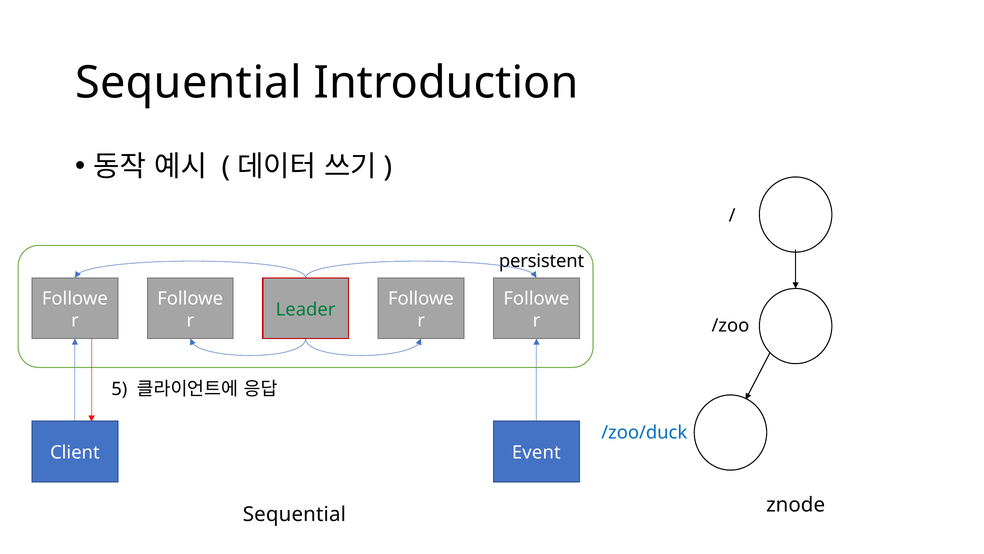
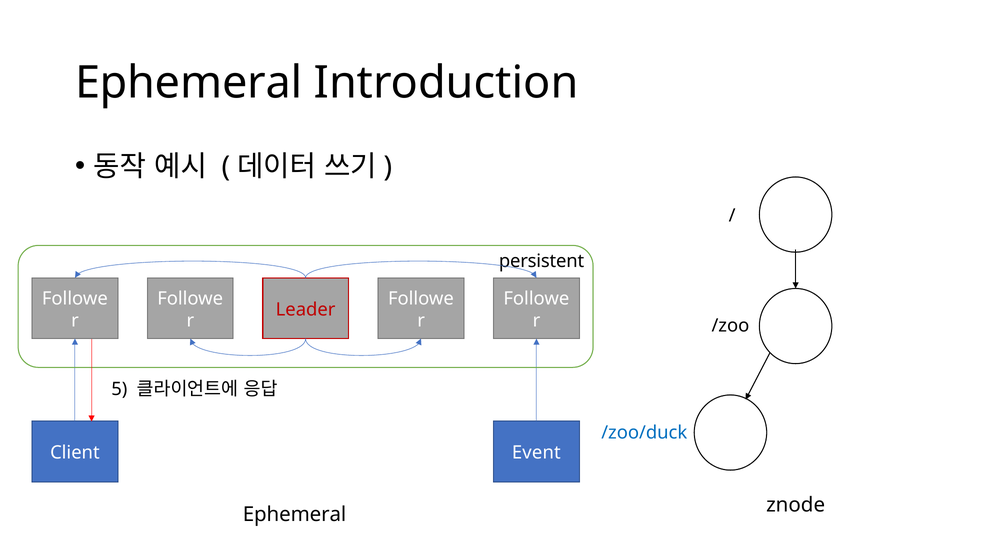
Sequential at (188, 83): Sequential -> Ephemeral
Leader colour: green -> red
Sequential at (294, 514): Sequential -> Ephemeral
